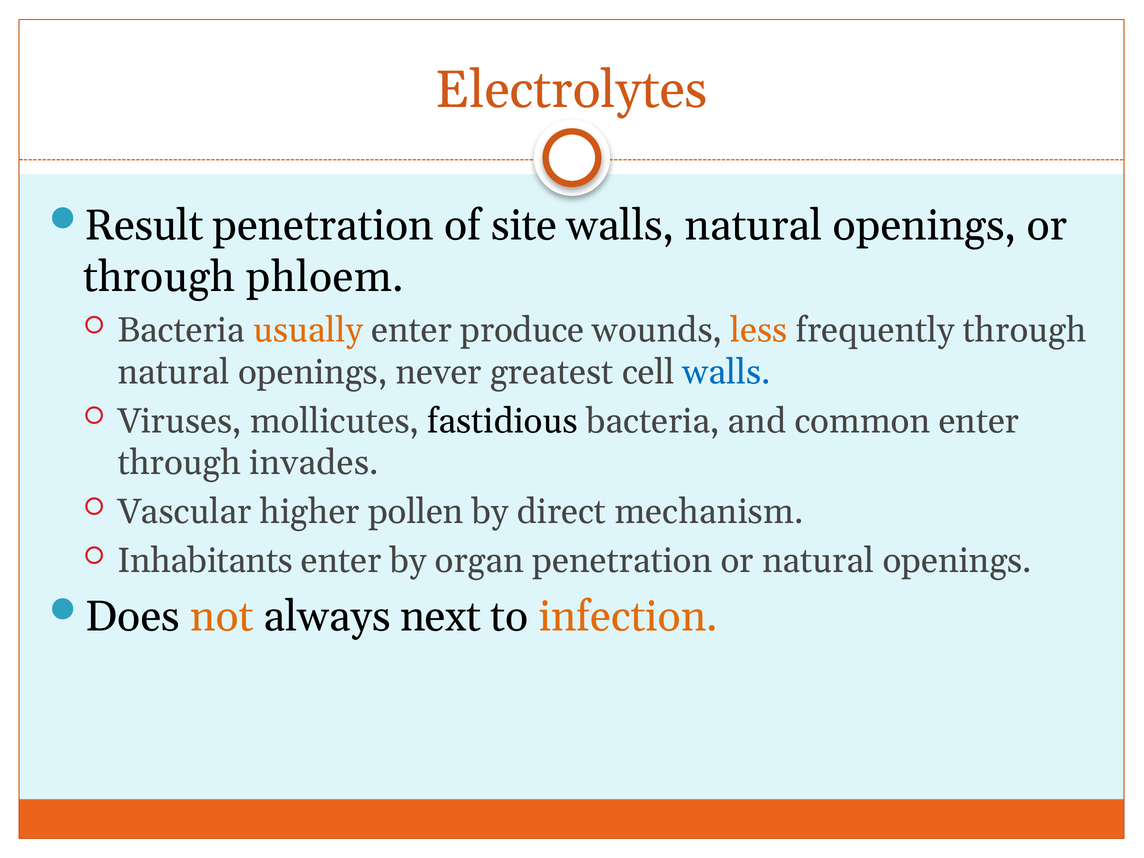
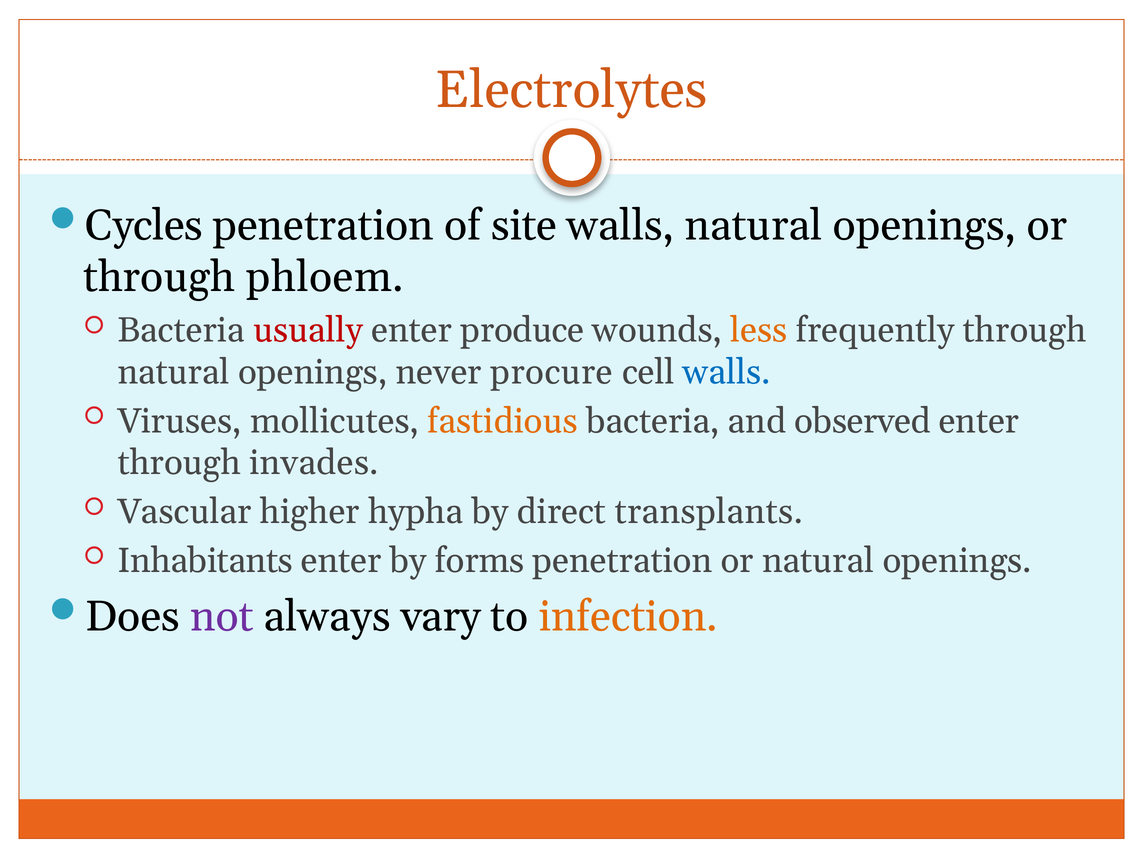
Result: Result -> Cycles
usually colour: orange -> red
greatest: greatest -> procure
fastidious colour: black -> orange
common: common -> observed
pollen: pollen -> hypha
mechanism: mechanism -> transplants
organ: organ -> forms
not colour: orange -> purple
next: next -> vary
